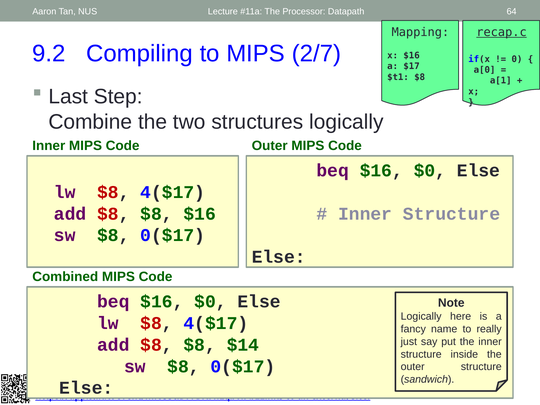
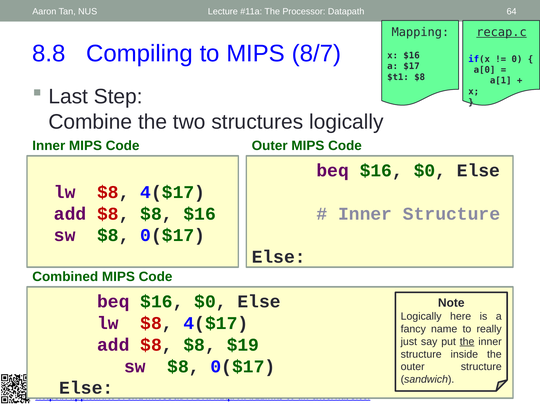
9.2: 9.2 -> 8.8
2/7: 2/7 -> 8/7
the at (467, 342) underline: none -> present
$14: $14 -> $19
